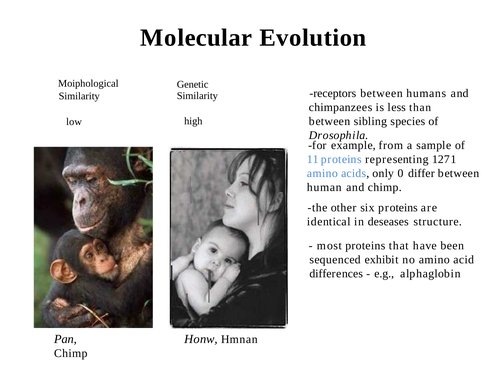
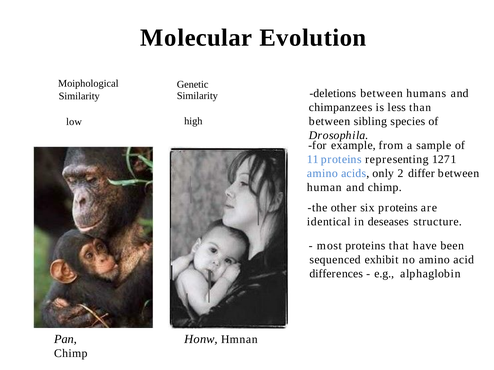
receptors: receptors -> deletions
0: 0 -> 2
